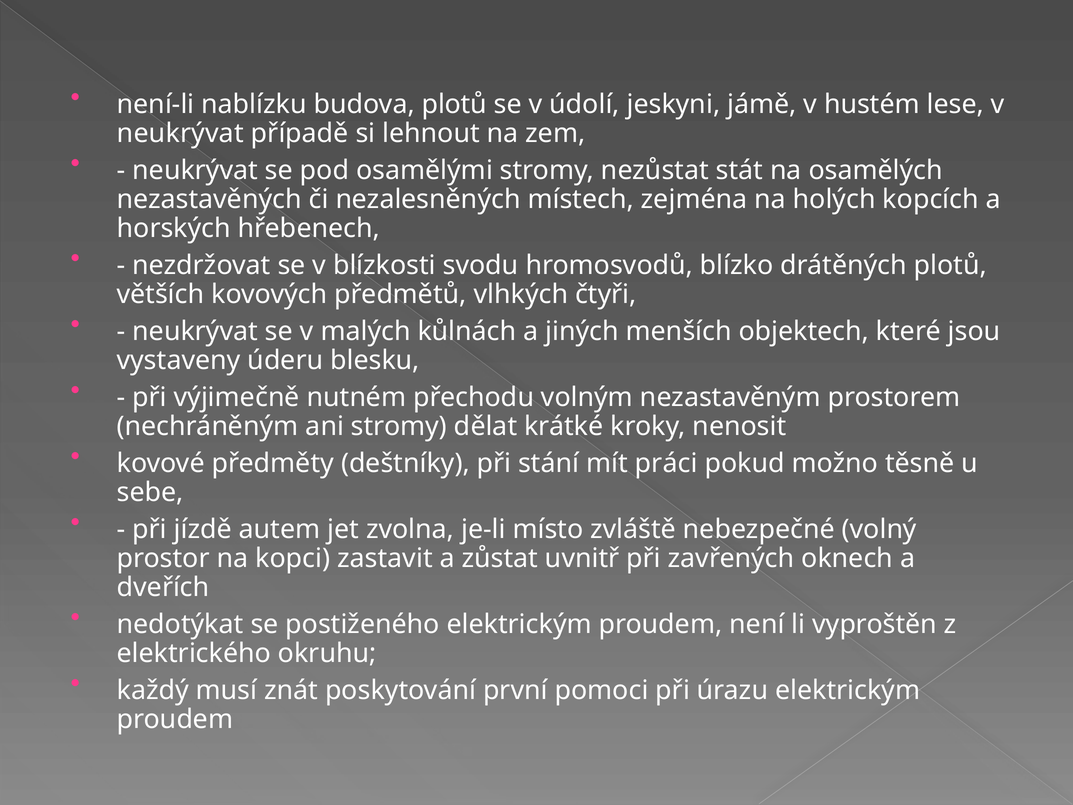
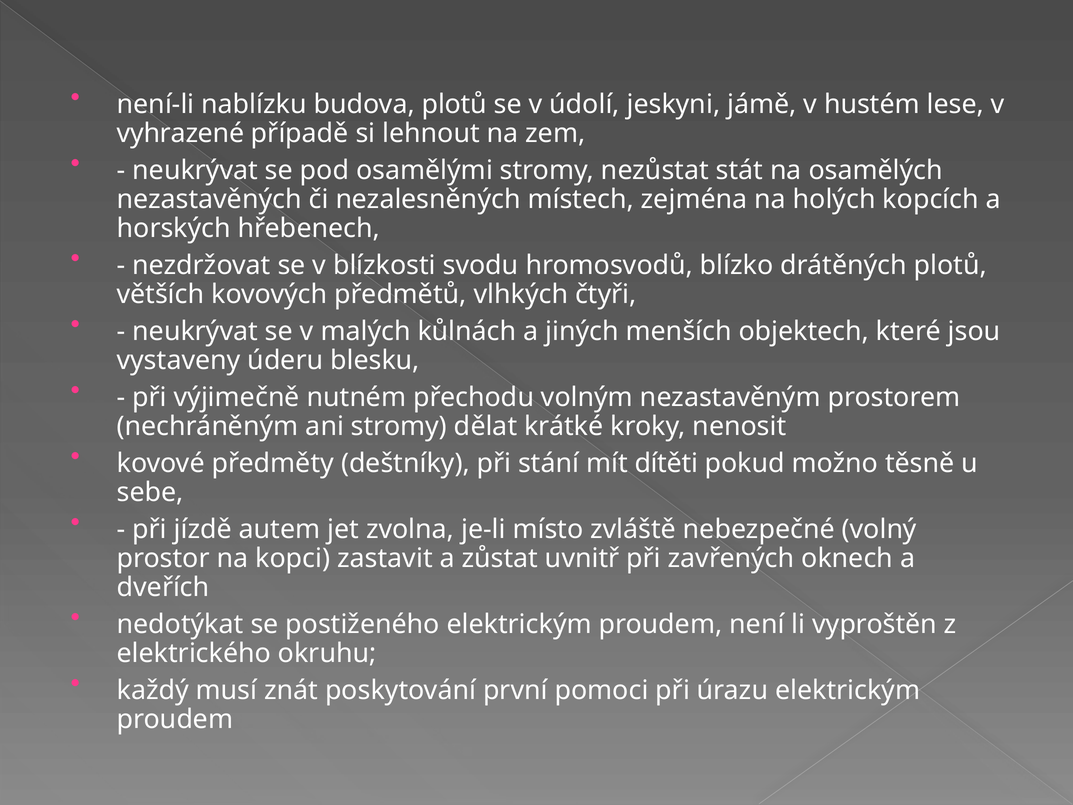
neukrývat at (180, 134): neukrývat -> vyhrazené
práci: práci -> dítěti
